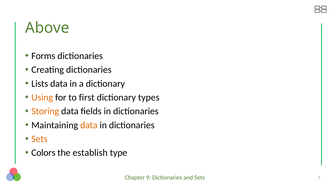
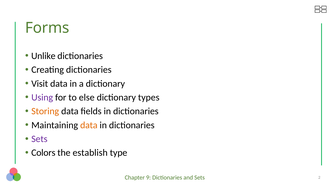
Above: Above -> Forms
Forms: Forms -> Unlike
Lists: Lists -> Visit
Using colour: orange -> purple
first: first -> else
Sets at (39, 139) colour: orange -> purple
